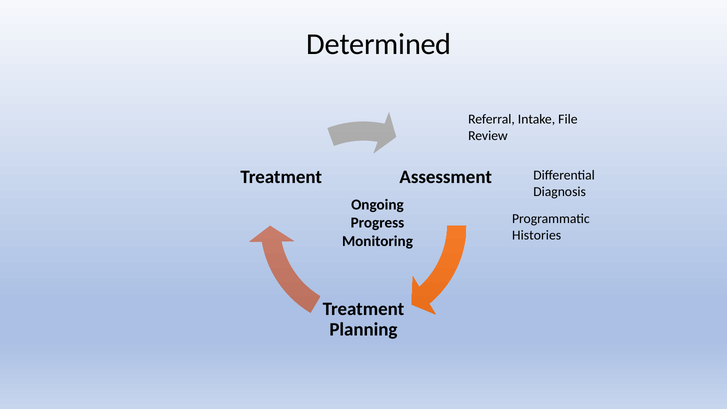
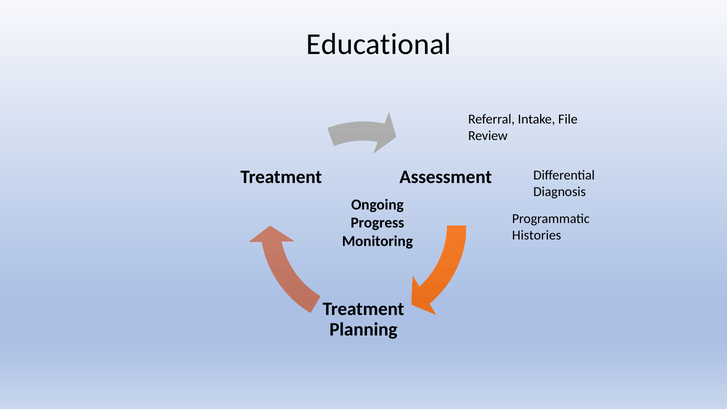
Determined: Determined -> Educational
